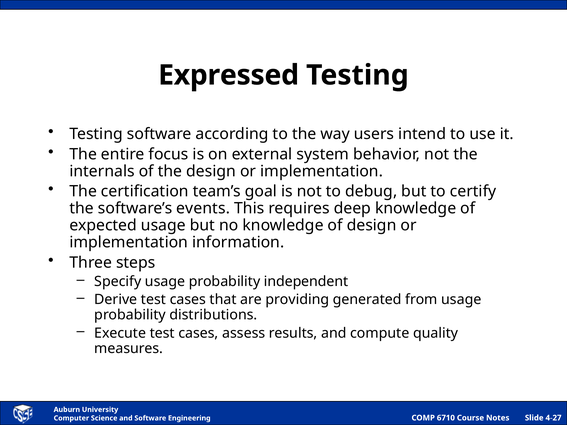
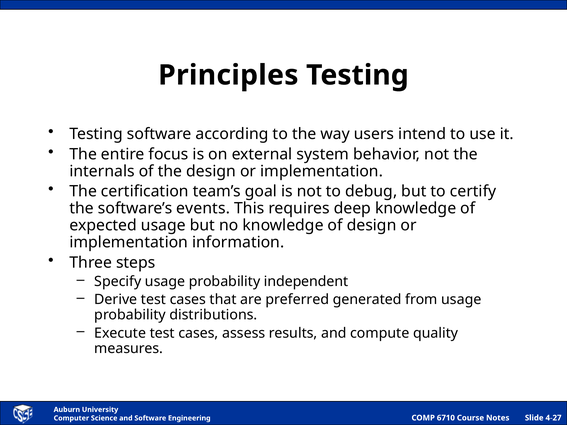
Expressed: Expressed -> Principles
providing: providing -> preferred
